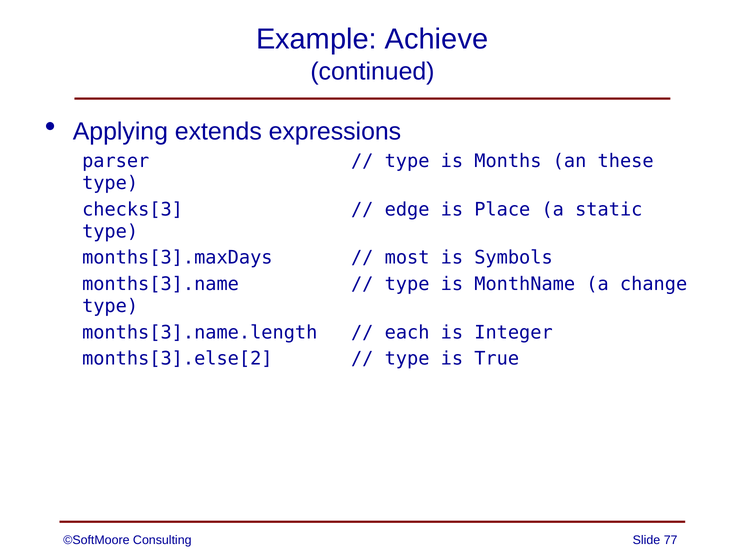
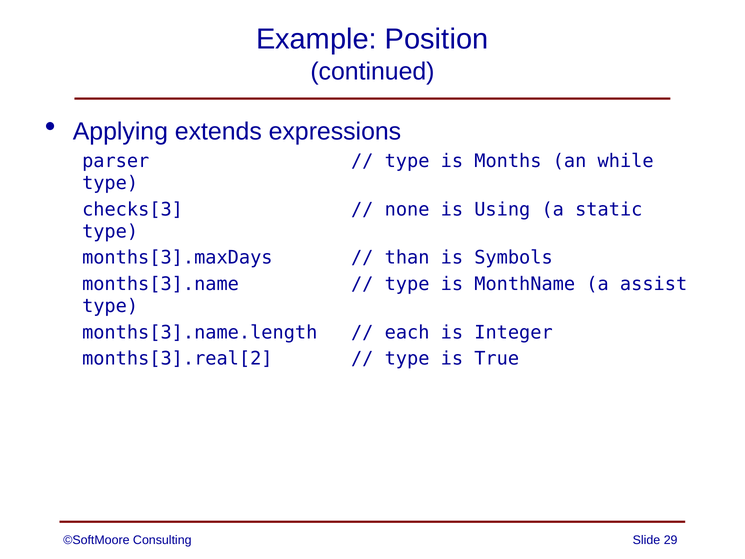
Achieve: Achieve -> Position
these: these -> while
edge: edge -> none
Place: Place -> Using
most: most -> than
change: change -> assist
months[3].else[2: months[3].else[2 -> months[3].real[2
77: 77 -> 29
